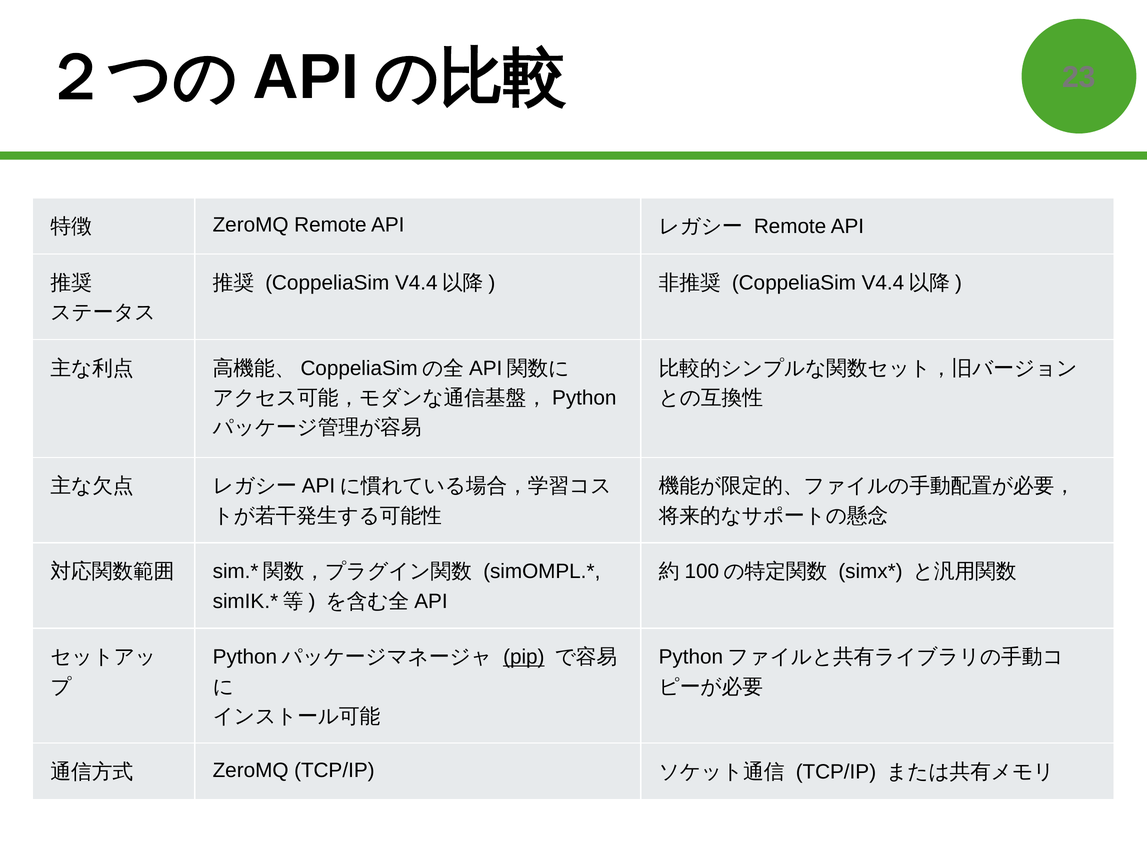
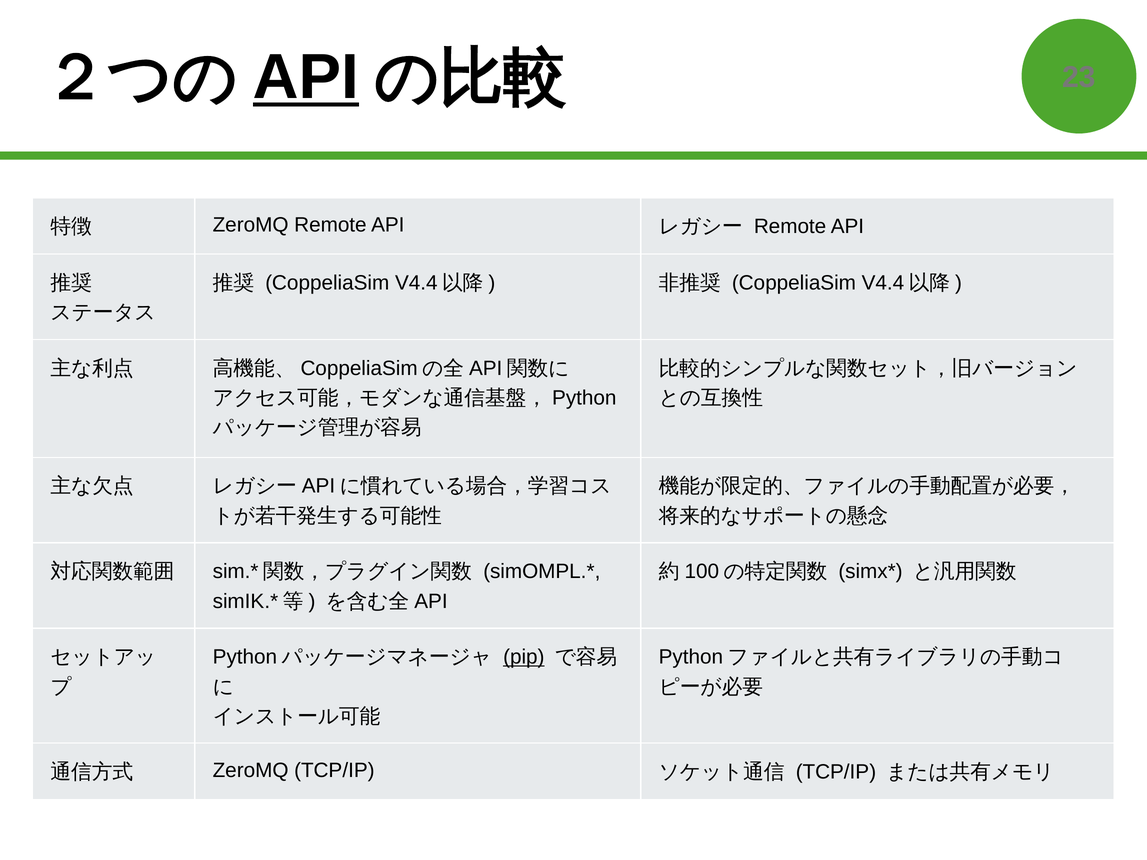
API at (306, 77) underline: none -> present
